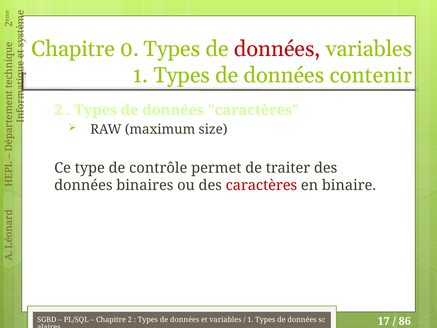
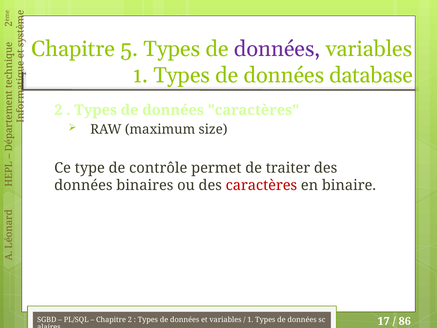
0: 0 -> 5
données at (277, 49) colour: red -> purple
contenir: contenir -> database
